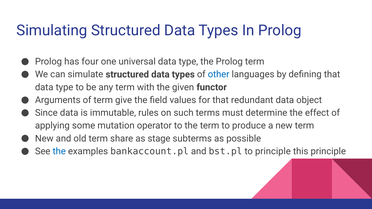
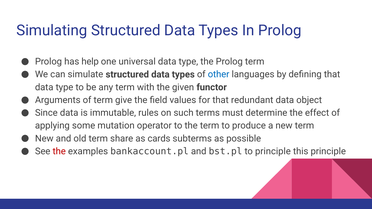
four: four -> help
stage: stage -> cards
the at (59, 151) colour: blue -> red
